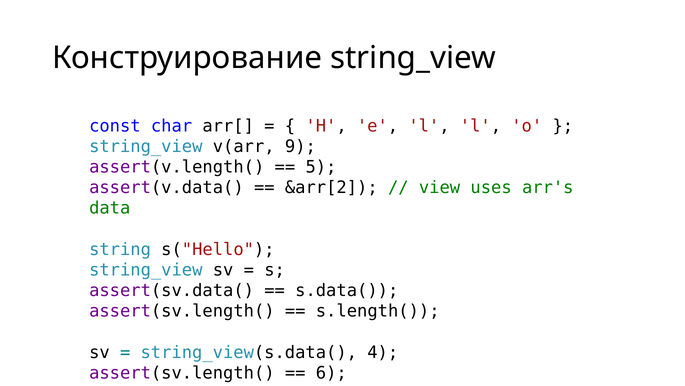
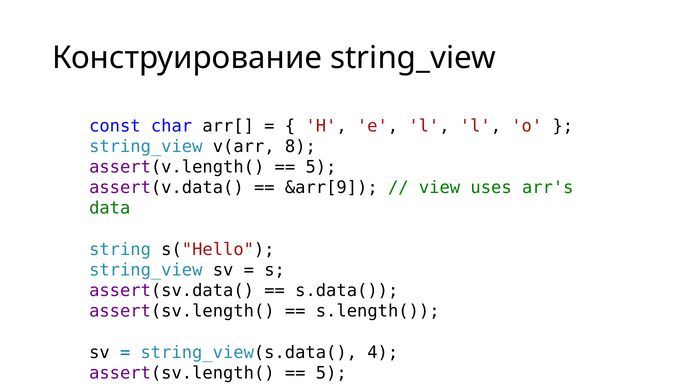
9: 9 -> 8
&arr[2: &arr[2 -> &arr[9
6 at (331, 372): 6 -> 5
